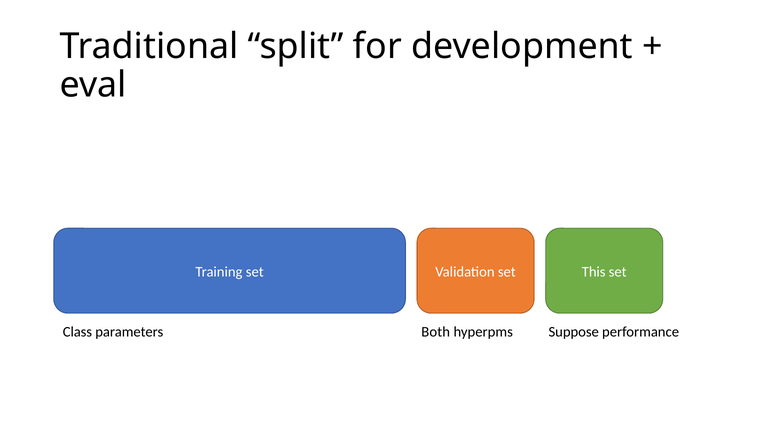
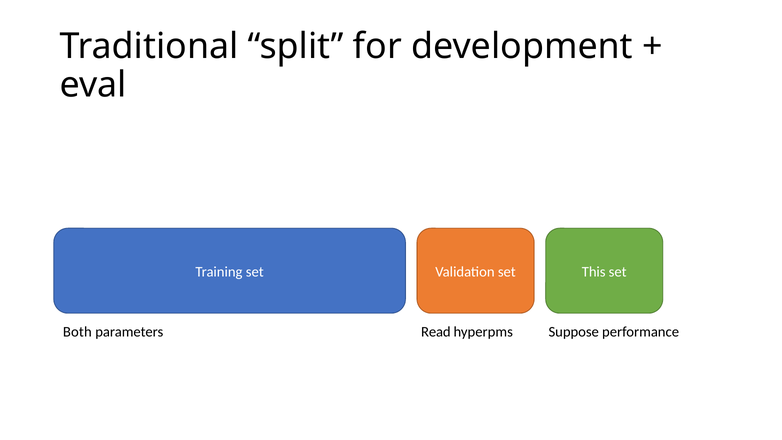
Class: Class -> Both
Both: Both -> Read
